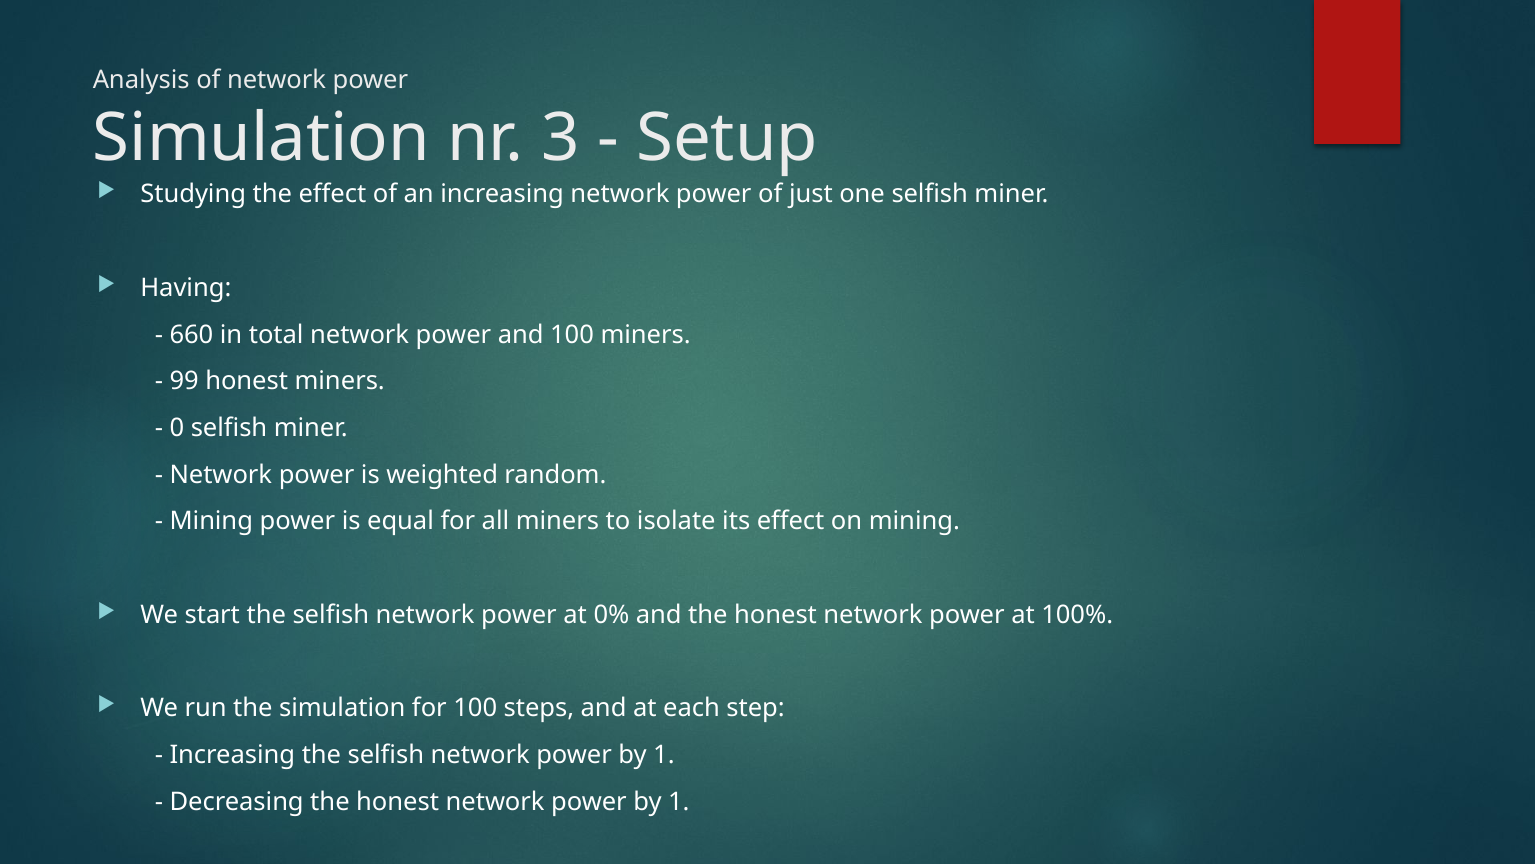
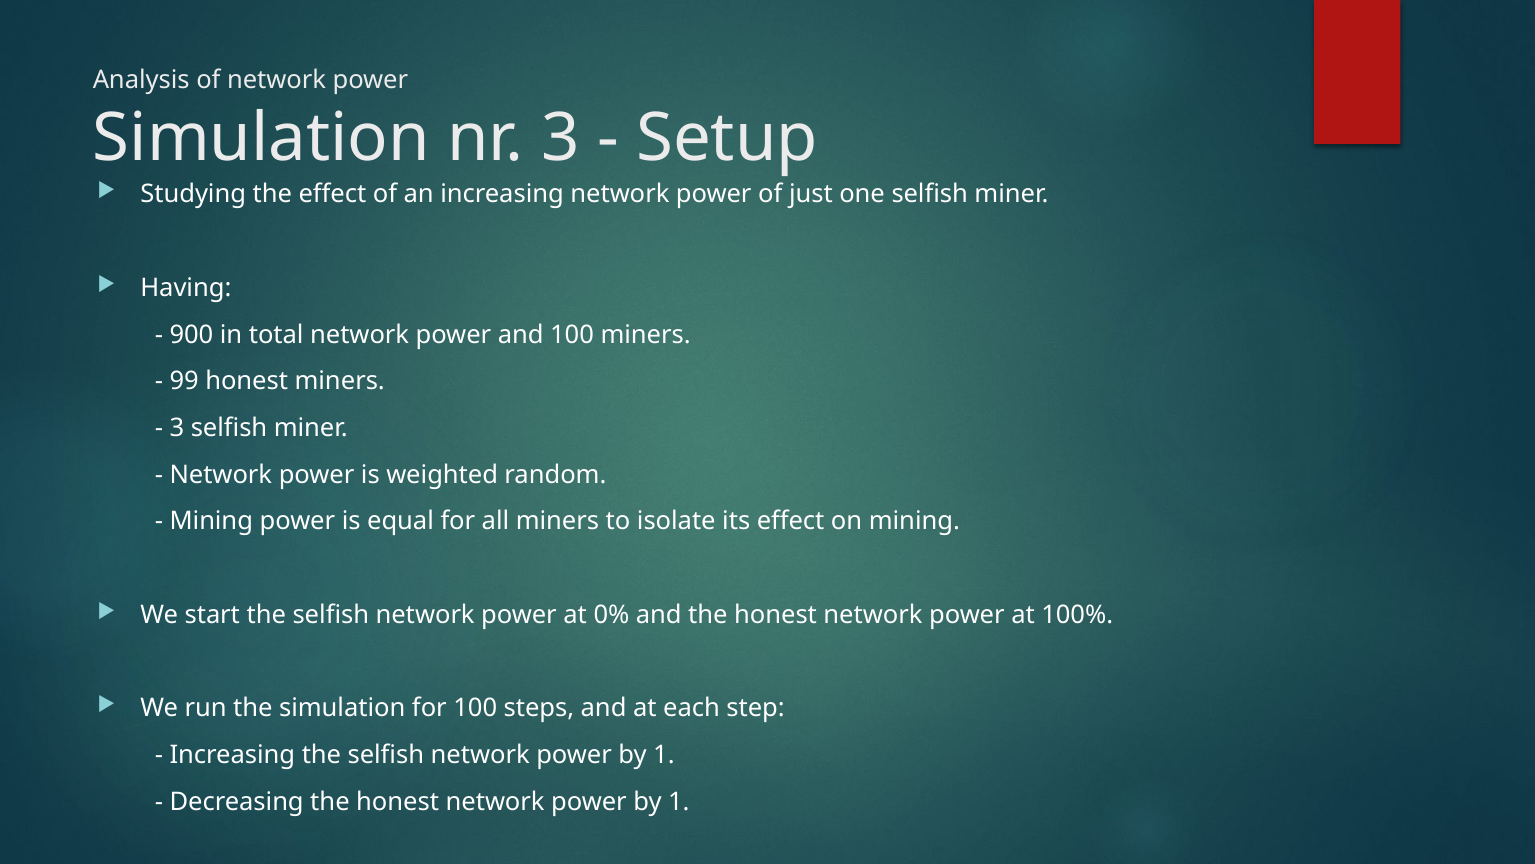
660: 660 -> 900
0 at (177, 428): 0 -> 3
